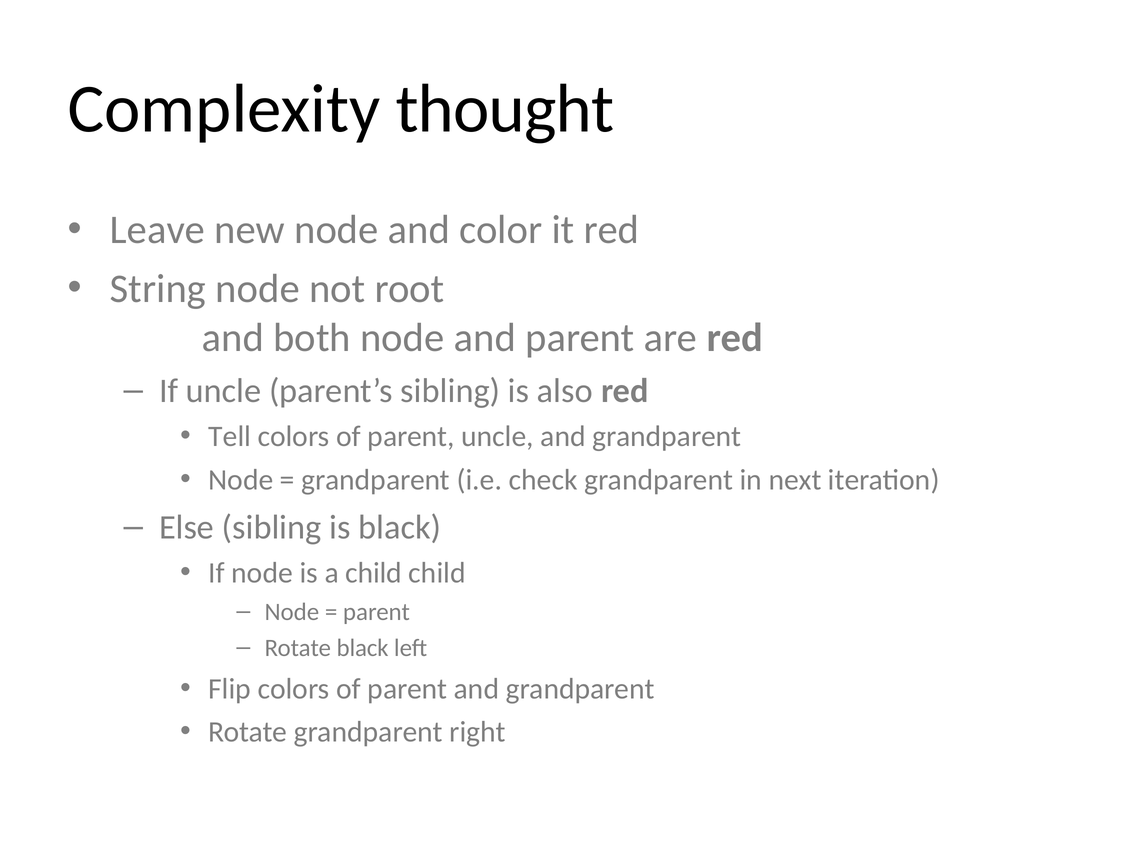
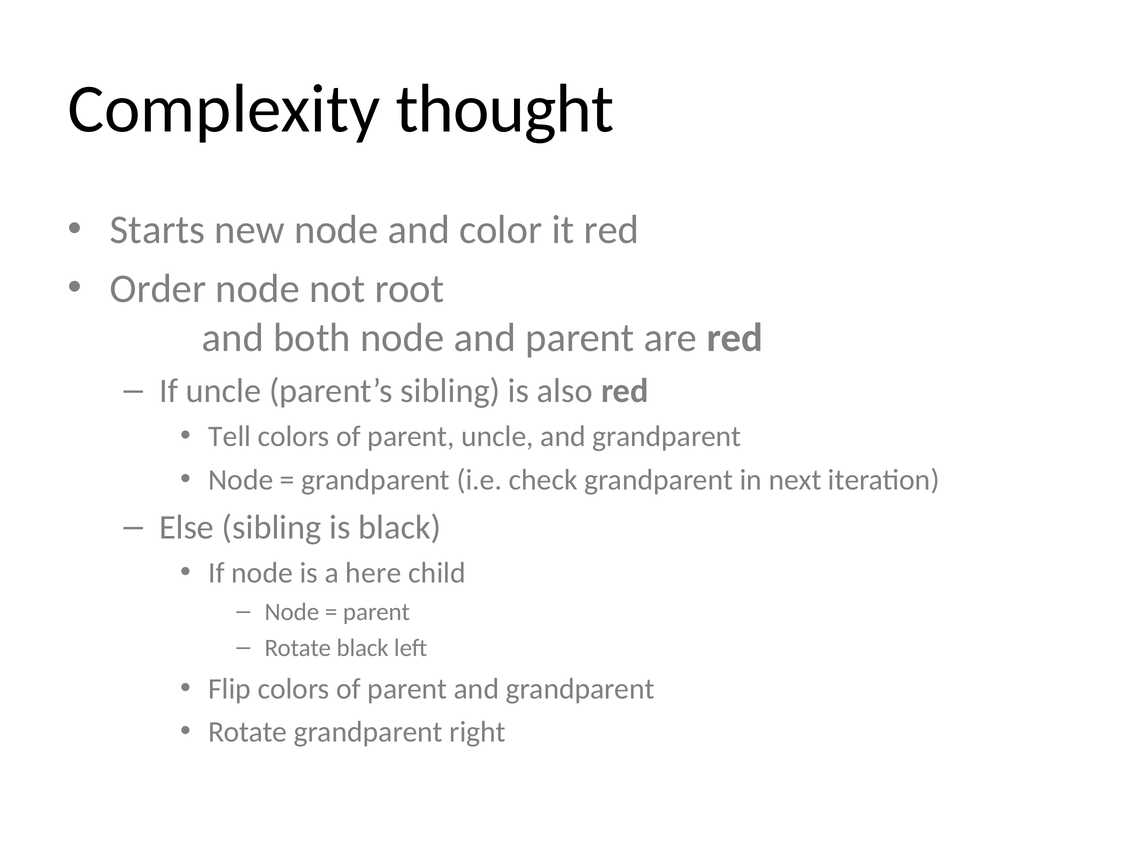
Leave: Leave -> Starts
String: String -> Order
a child: child -> here
